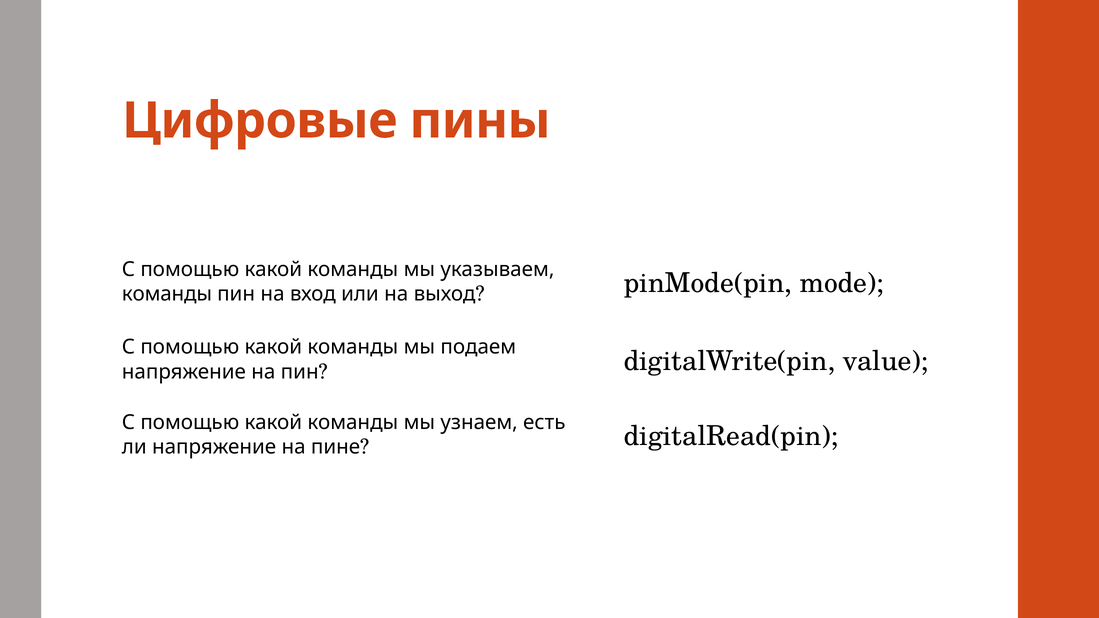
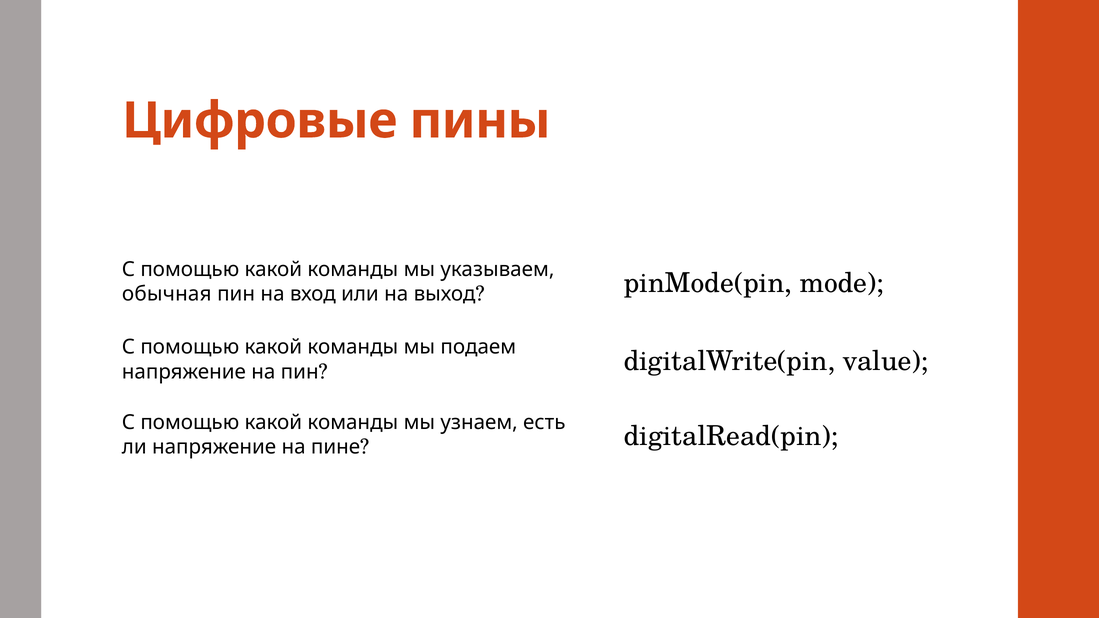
команды at (167, 294): команды -> обычная
